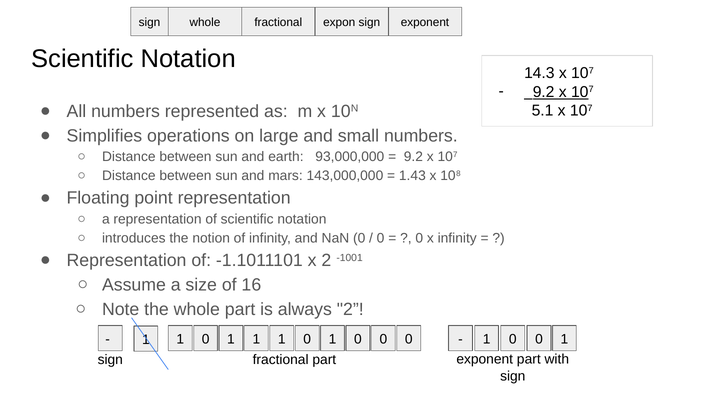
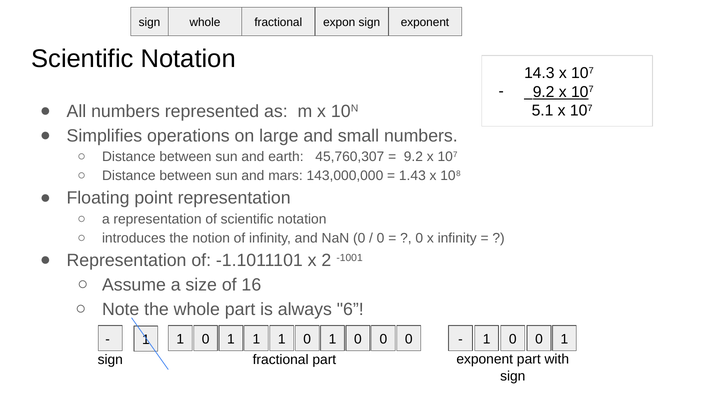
93,000,000: 93,000,000 -> 45,760,307
always 2: 2 -> 6
